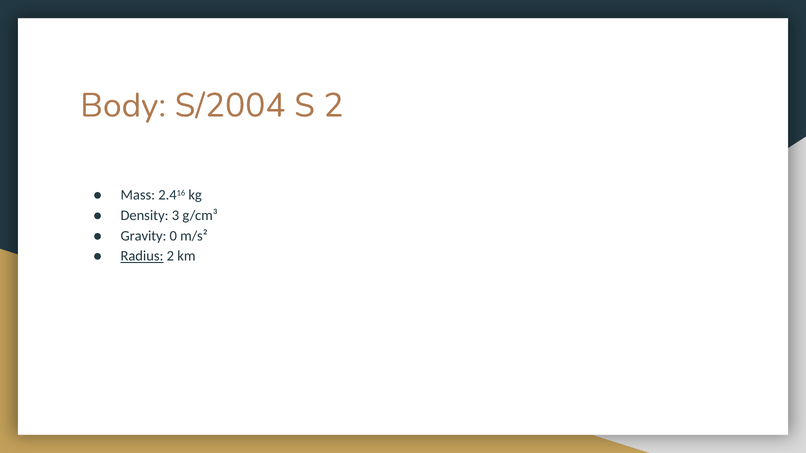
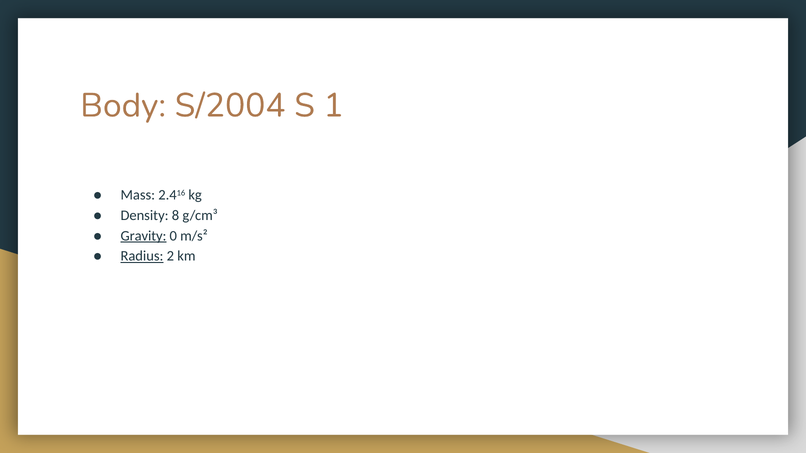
S 2: 2 -> 1
3: 3 -> 8
Gravity underline: none -> present
